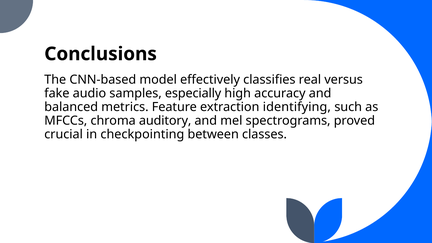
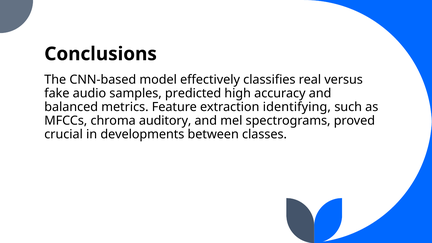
especially: especially -> predicted
checkpointing: checkpointing -> developments
